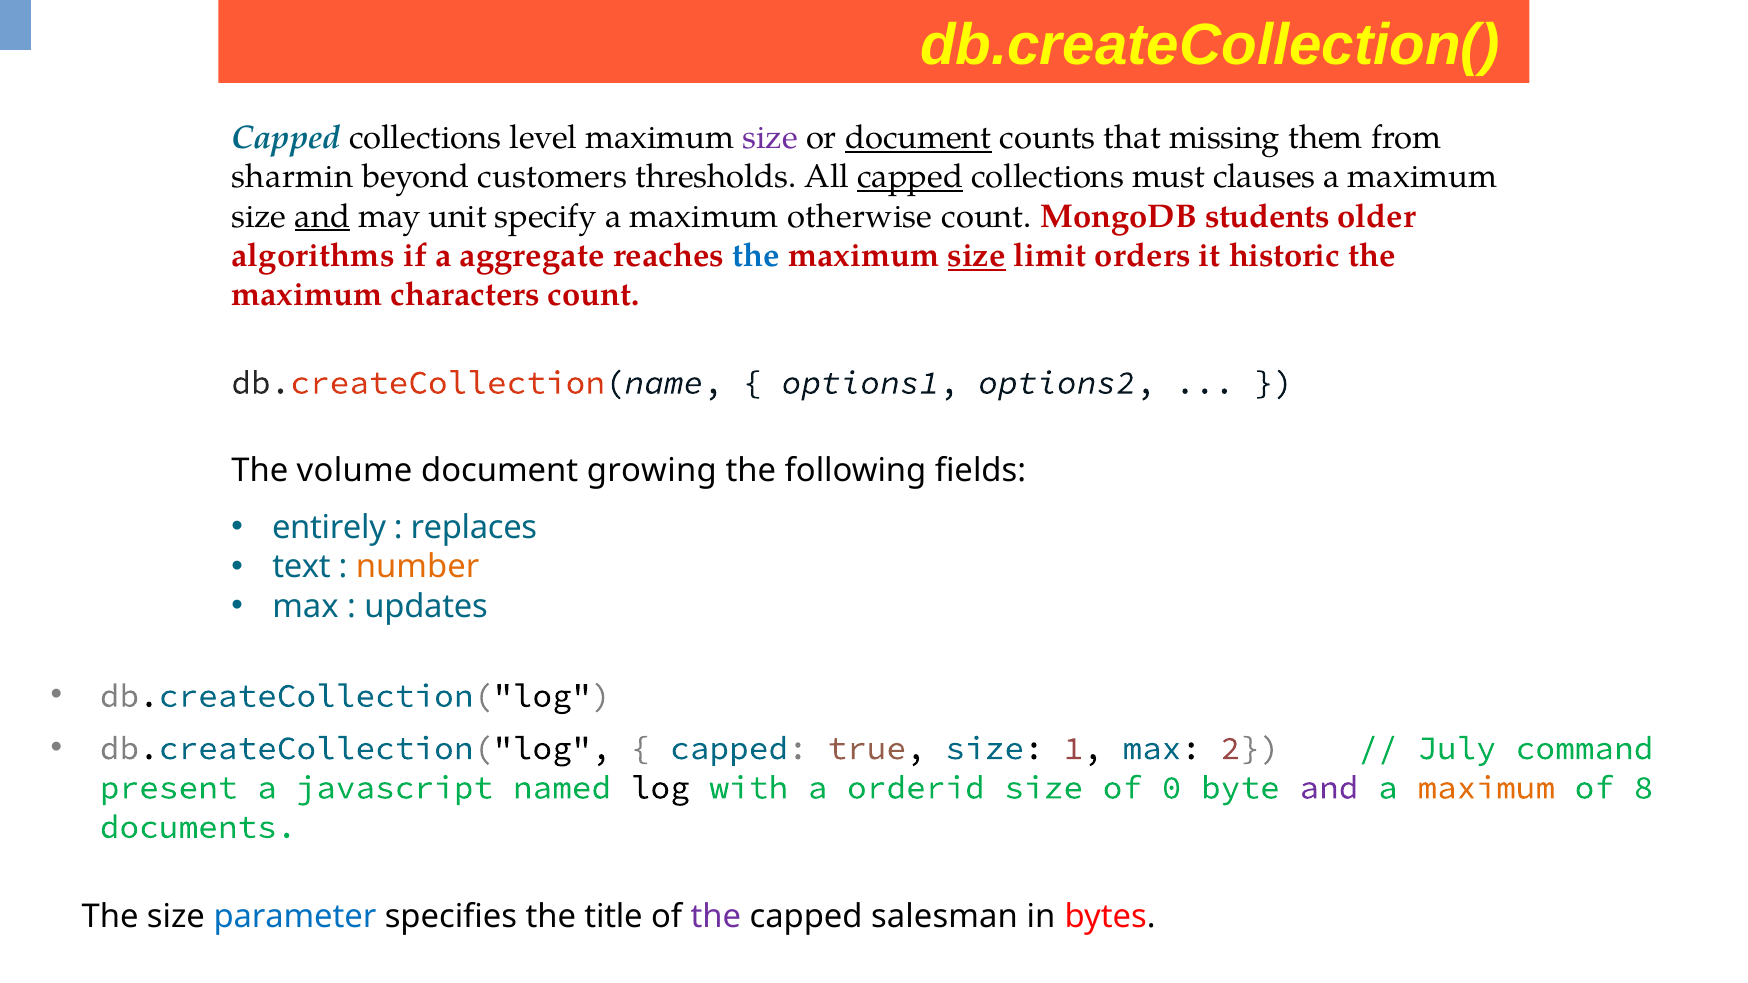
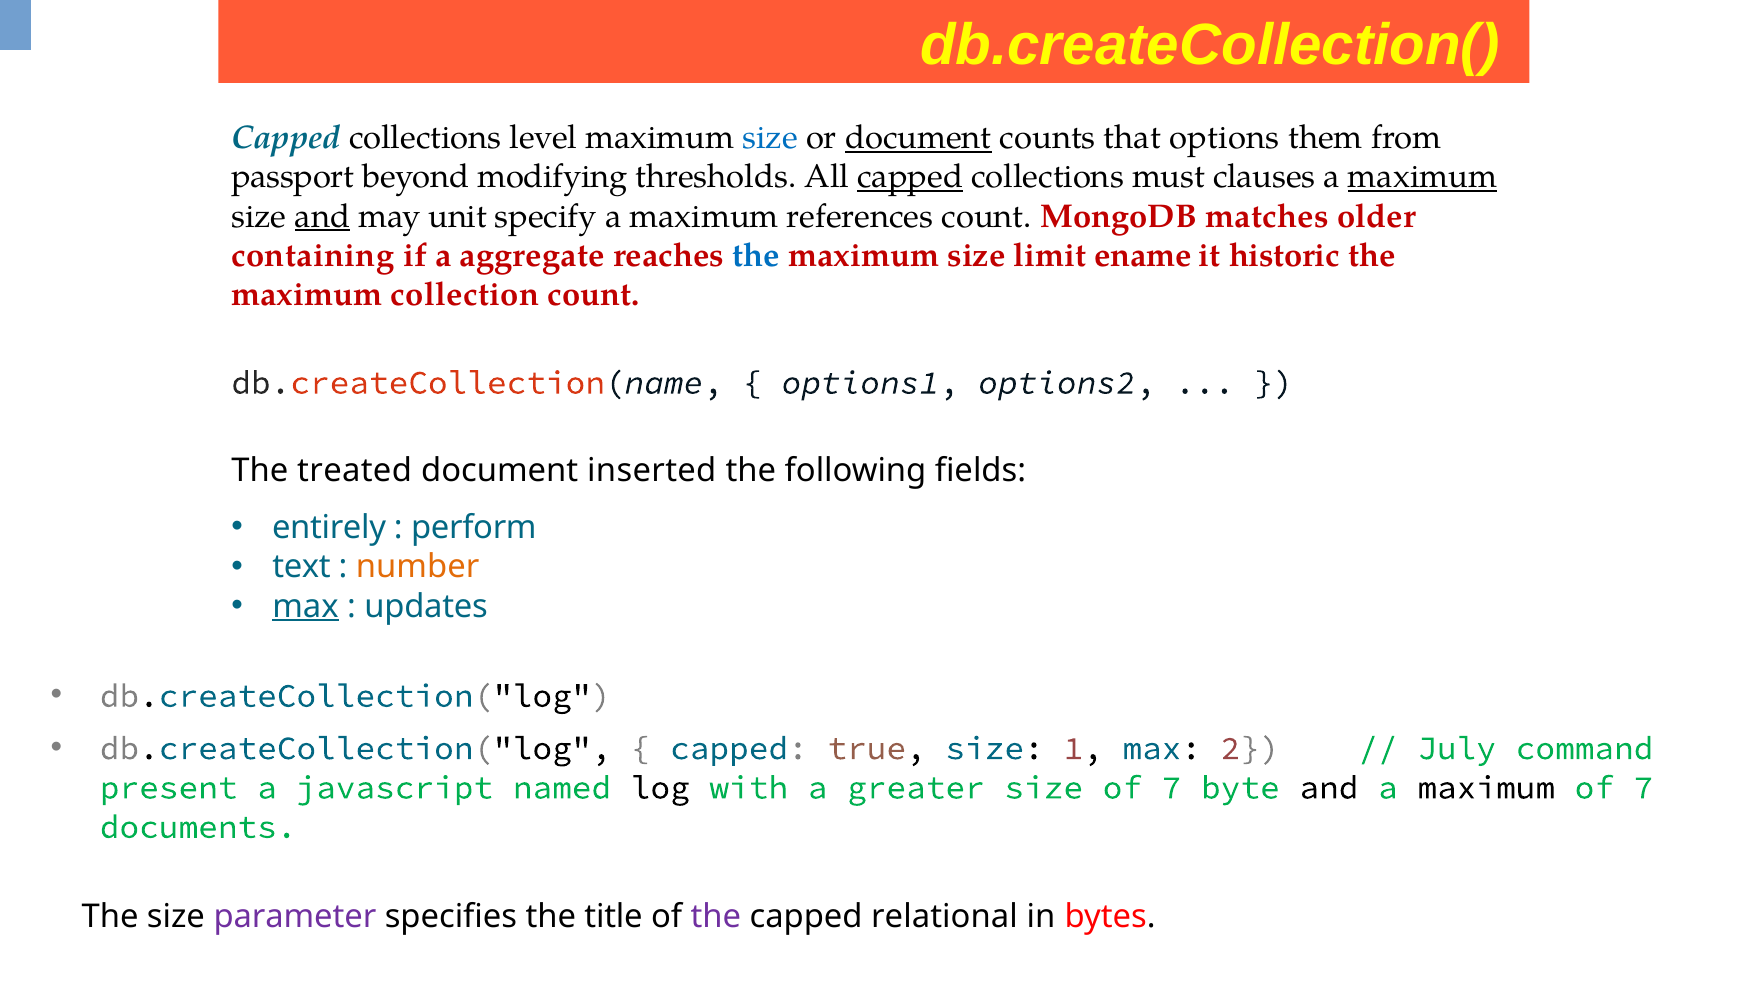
size at (770, 138) colour: purple -> blue
missing: missing -> options
sharmin: sharmin -> passport
customers: customers -> modifying
maximum at (1423, 177) underline: none -> present
otherwise: otherwise -> references
students: students -> matches
algorithms: algorithms -> containing
size at (977, 256) underline: present -> none
orders: orders -> ename
characters: characters -> collection
volume: volume -> treated
growing: growing -> inserted
replaces: replaces -> perform
max at (306, 606) underline: none -> present
orderid: orderid -> greater
size of 0: 0 -> 7
and at (1329, 788) colour: purple -> black
maximum at (1486, 788) colour: orange -> black
8 at (1644, 788): 8 -> 7
parameter colour: blue -> purple
salesman: salesman -> relational
